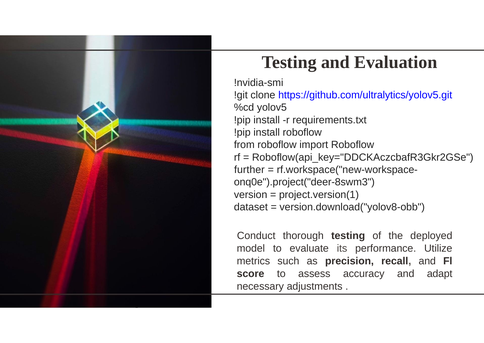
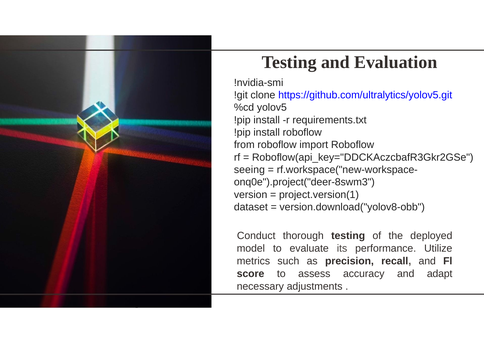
further: further -> seeing
